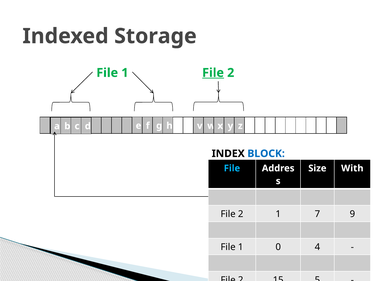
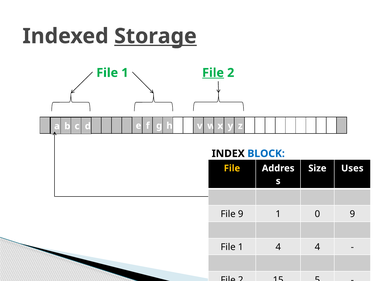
Storage underline: none -> present
File at (232, 168) colour: light blue -> yellow
With: With -> Uses
2 at (241, 214): 2 -> 9
7: 7 -> 0
1 0: 0 -> 4
